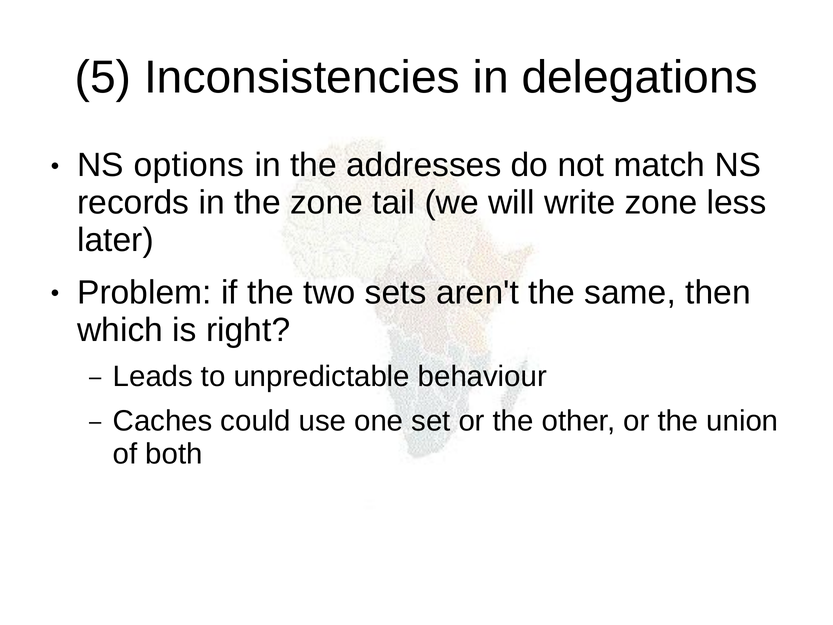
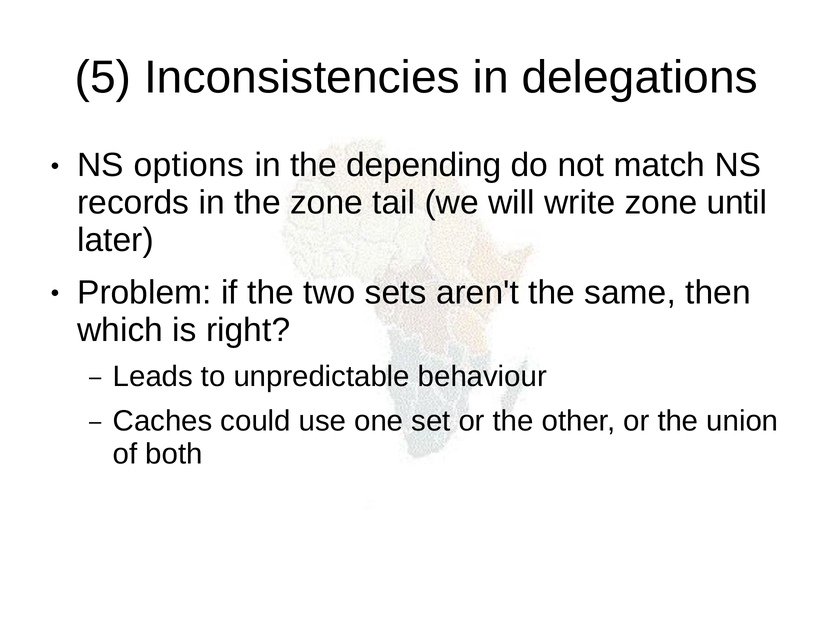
addresses: addresses -> depending
less: less -> until
